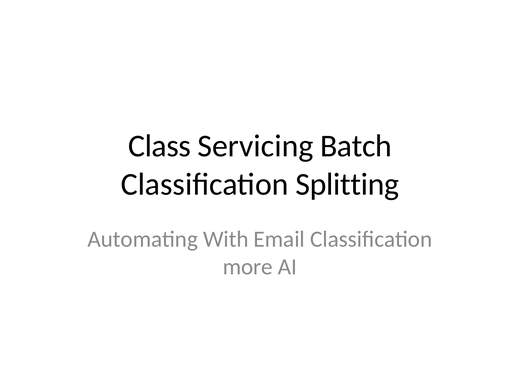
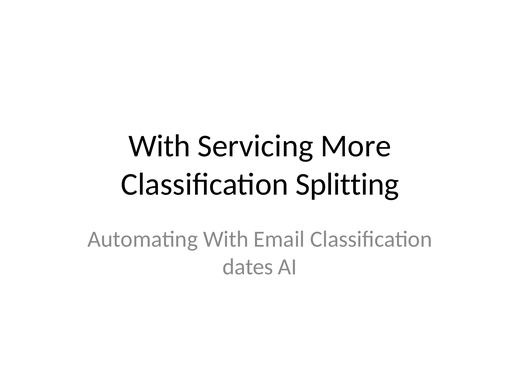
Class at (160, 146): Class -> With
Batch: Batch -> More
more: more -> dates
